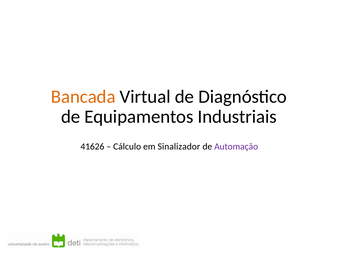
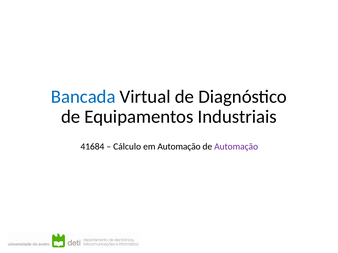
Bancada colour: orange -> blue
41626: 41626 -> 41684
em Sinalizador: Sinalizador -> Automação
